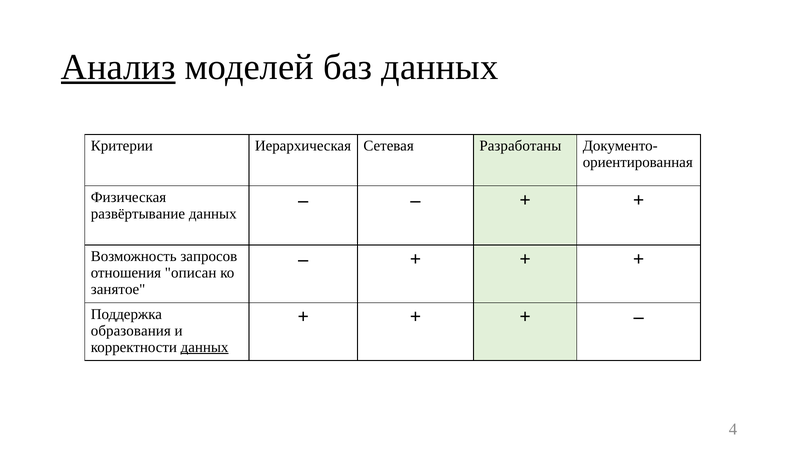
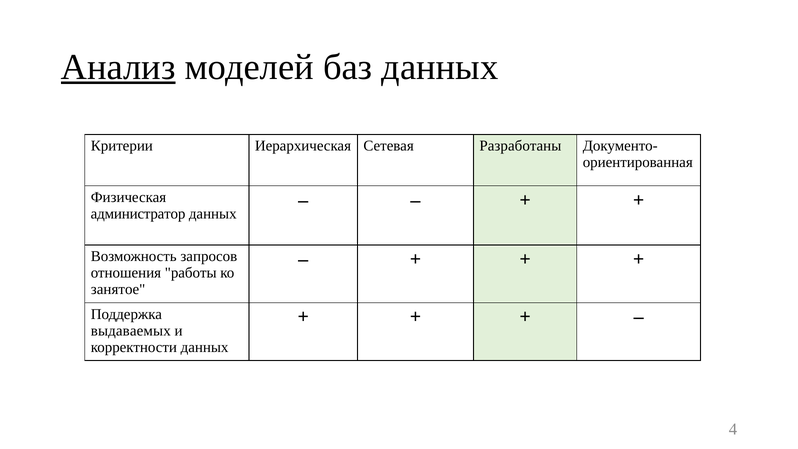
развёртывание: развёртывание -> администратор
описан: описан -> работы
образования: образования -> выдаваемых
данных at (205, 347) underline: present -> none
